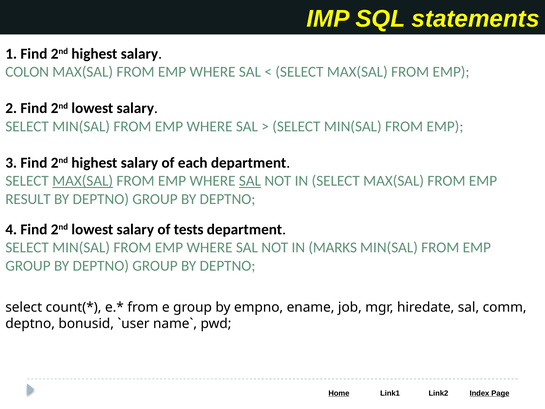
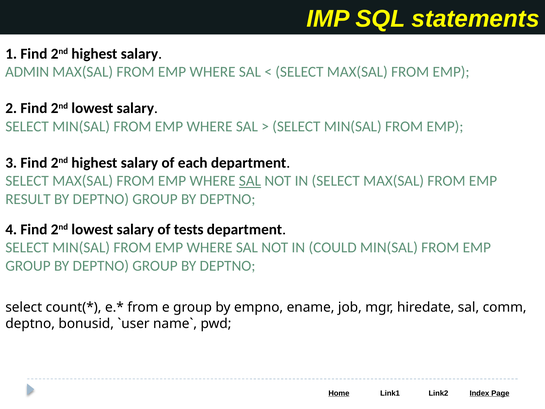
COLON: COLON -> ADMIN
MAX(SAL at (83, 181) underline: present -> none
MARKS: MARKS -> COULD
